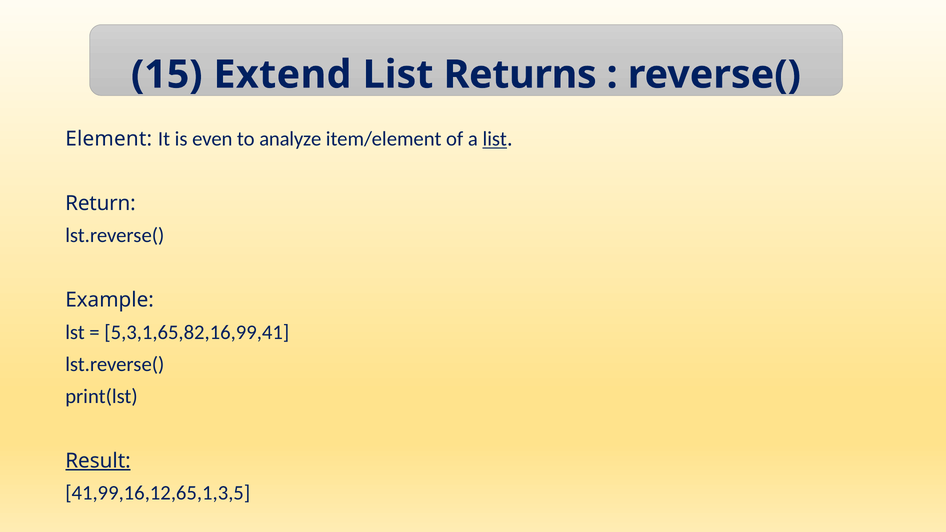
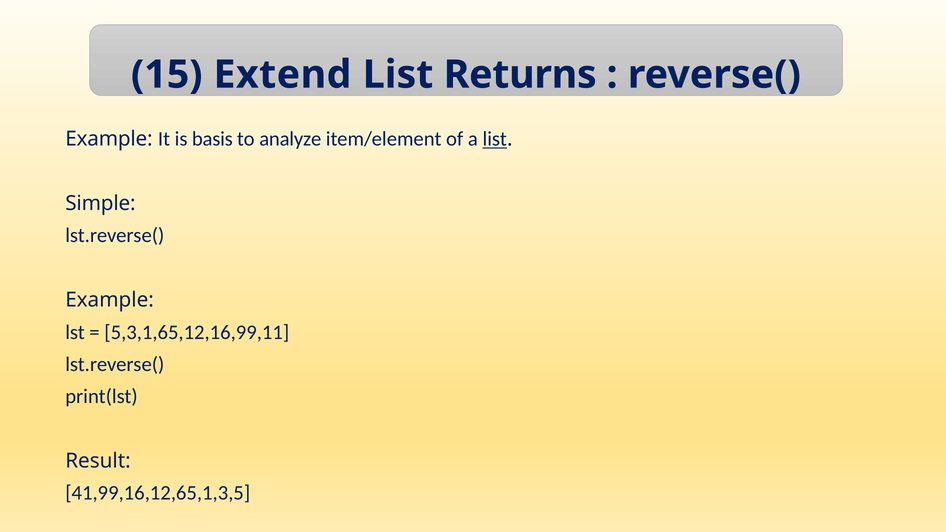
Element at (109, 139): Element -> Example
even: even -> basis
Return: Return -> Simple
5,3,1,65,82,16,99,41: 5,3,1,65,82,16,99,41 -> 5,3,1,65,12,16,99,11
Result underline: present -> none
